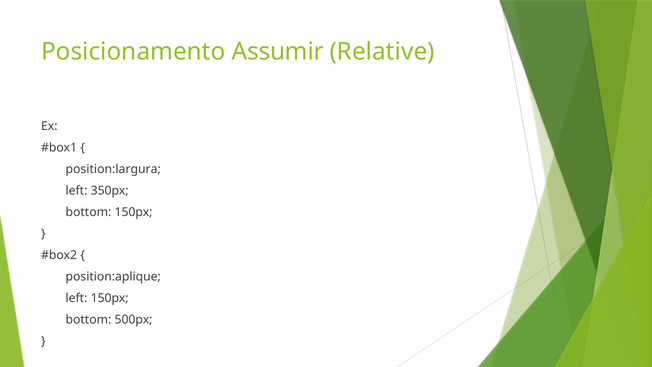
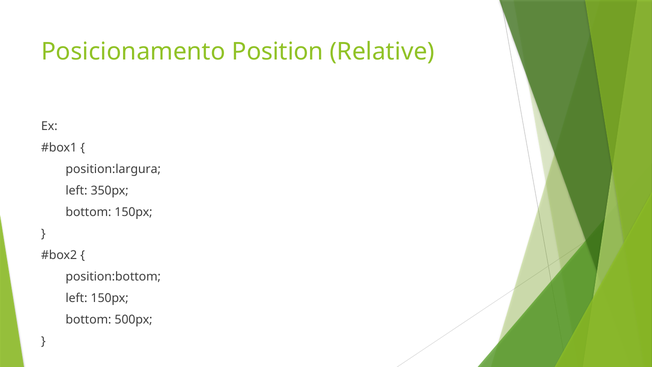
Assumir: Assumir -> Position
position:aplique: position:aplique -> position:bottom
